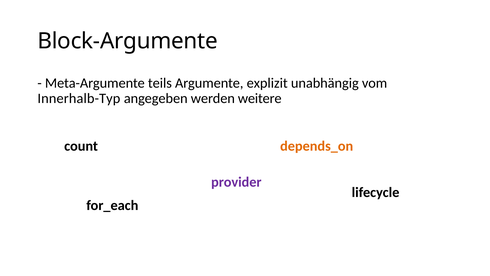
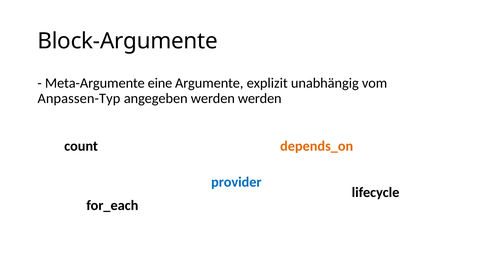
teils: teils -> eine
Innerhalb-Typ: Innerhalb-Typ -> Anpassen-Typ
werden weitere: weitere -> werden
provider colour: purple -> blue
